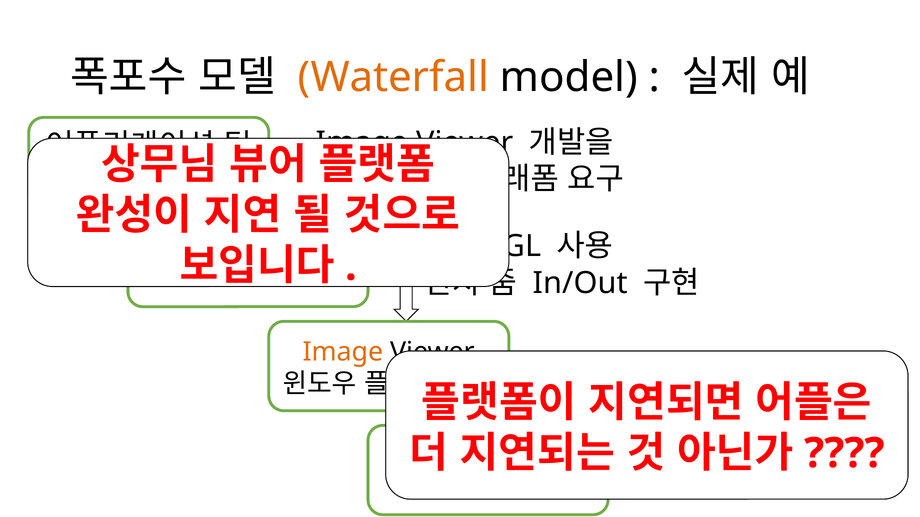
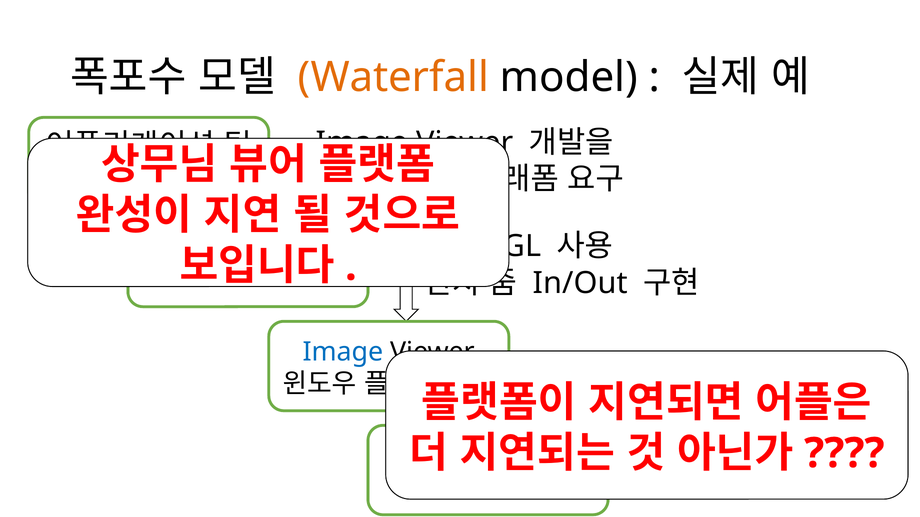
Image at (343, 352) colour: orange -> blue
